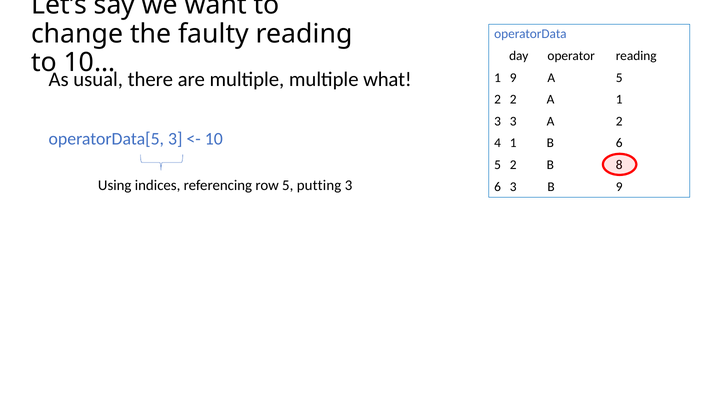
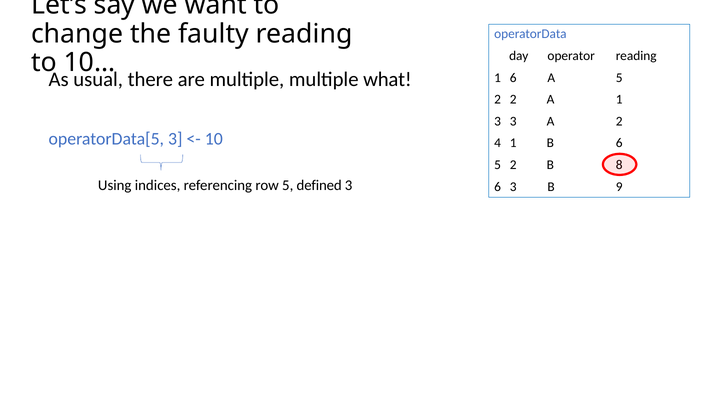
1 9: 9 -> 6
putting: putting -> defined
